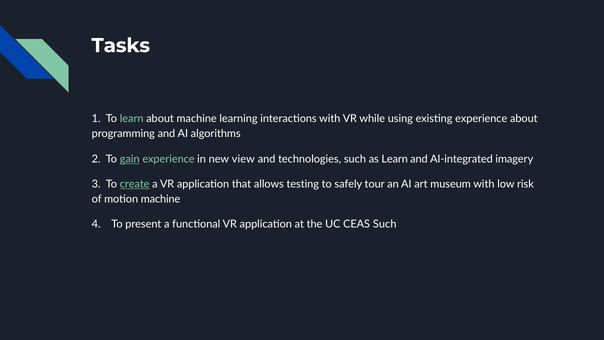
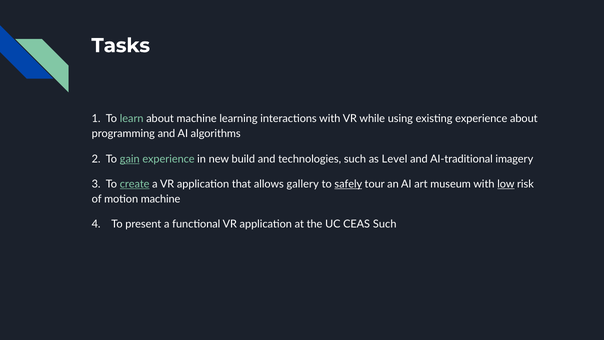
view: view -> build
as Learn: Learn -> Level
AI-integrated: AI-integrated -> AI-traditional
testing: testing -> gallery
safely underline: none -> present
low underline: none -> present
